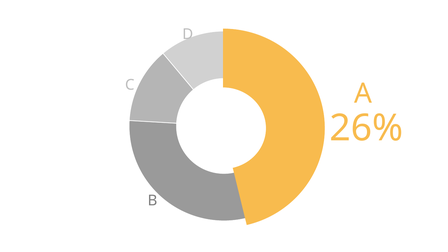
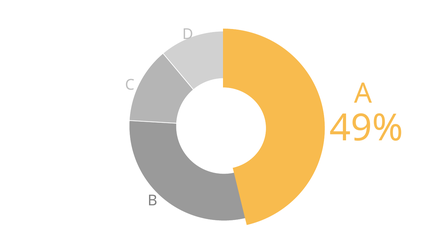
26%: 26% -> 49%
